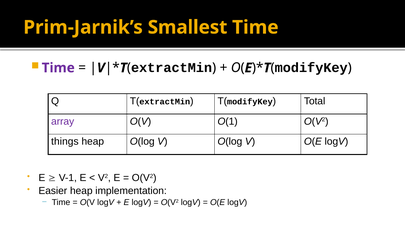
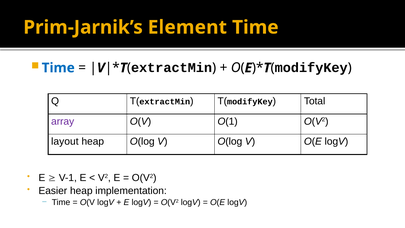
Smallest: Smallest -> Element
Time at (58, 68) colour: purple -> blue
things: things -> layout
